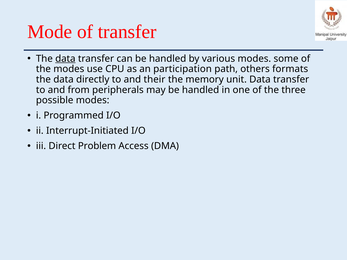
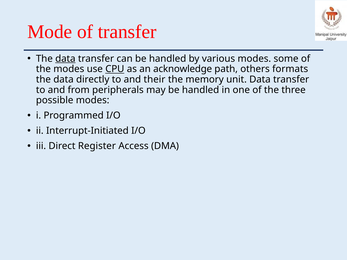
CPU underline: none -> present
participation: participation -> acknowledge
Problem: Problem -> Register
